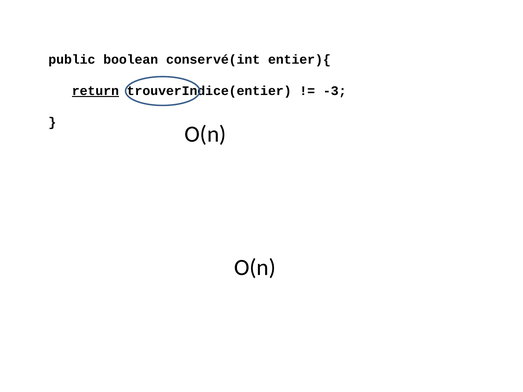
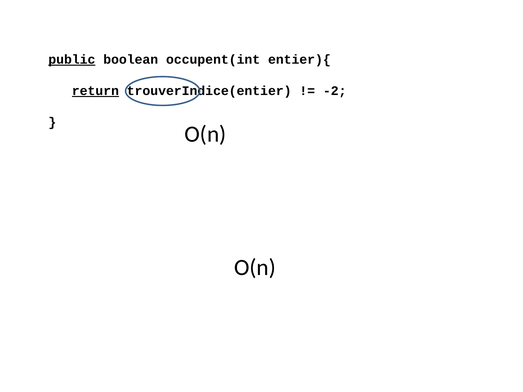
public underline: none -> present
conservé(int: conservé(int -> occupent(int
-3: -3 -> -2
